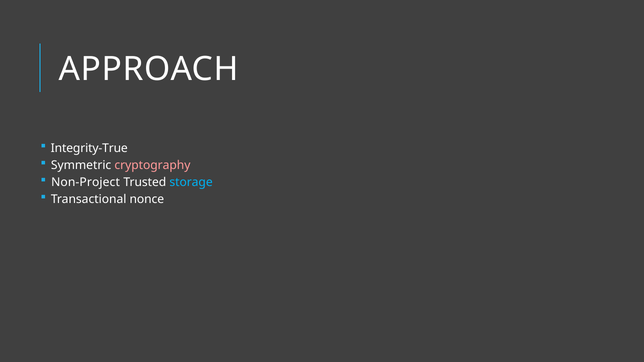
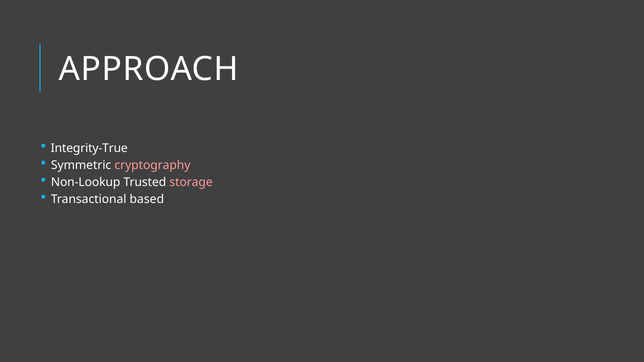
Non-Project: Non-Project -> Non-Lookup
storage colour: light blue -> pink
nonce: nonce -> based
